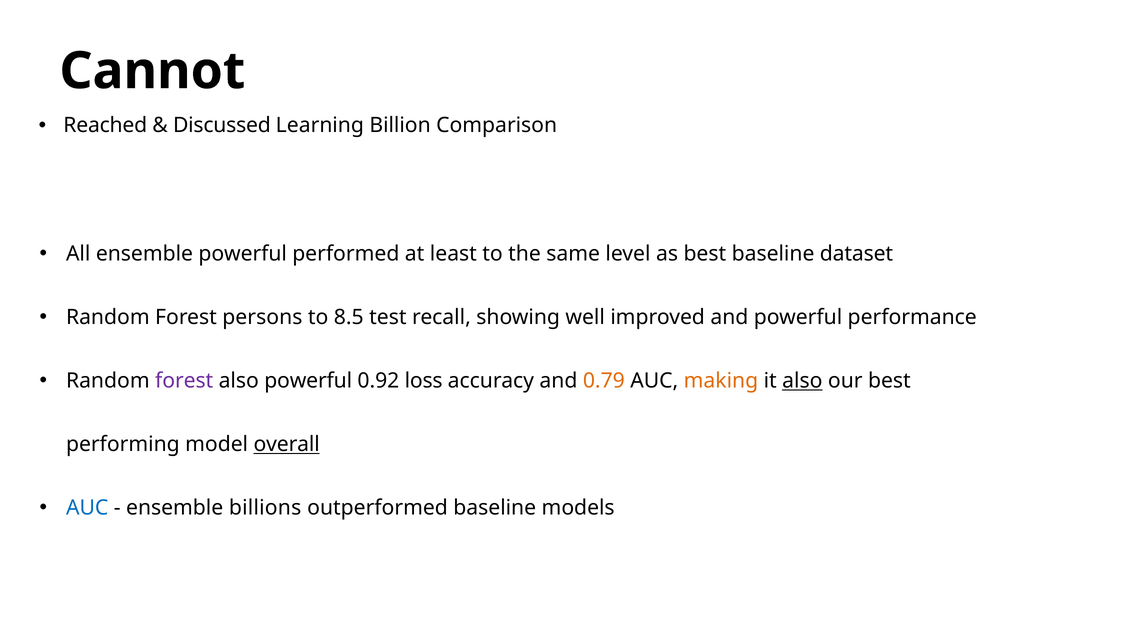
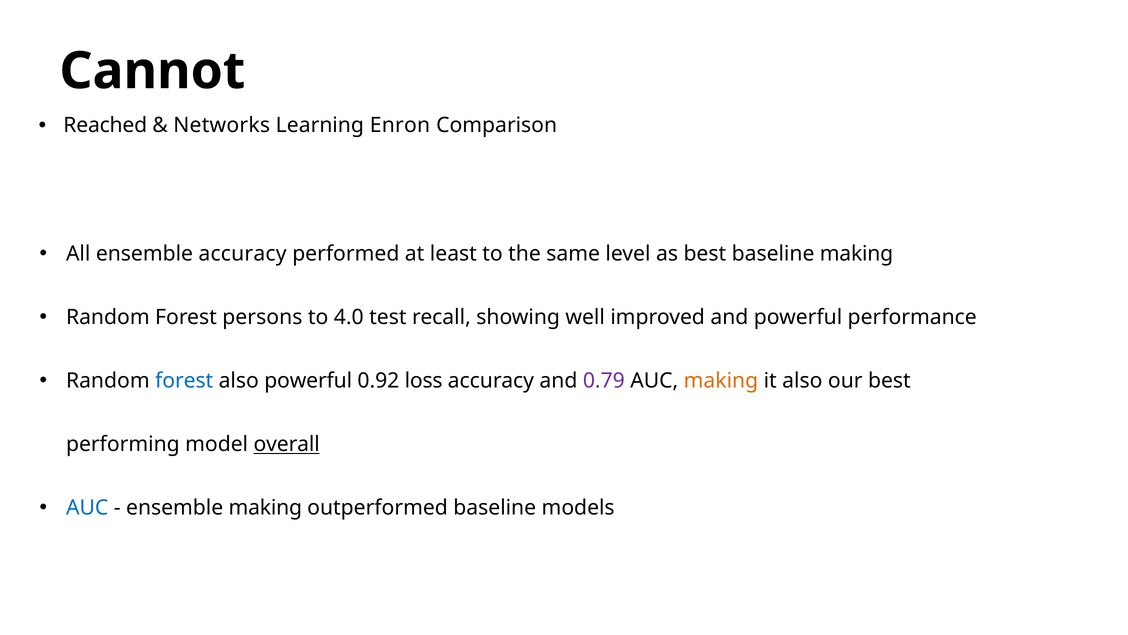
Discussed: Discussed -> Networks
Billion: Billion -> Enron
ensemble powerful: powerful -> accuracy
baseline dataset: dataset -> making
8.5: 8.5 -> 4.0
forest at (184, 381) colour: purple -> blue
0.79 colour: orange -> purple
also at (802, 381) underline: present -> none
ensemble billions: billions -> making
